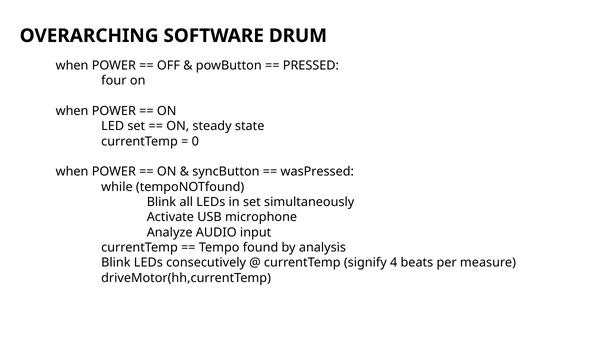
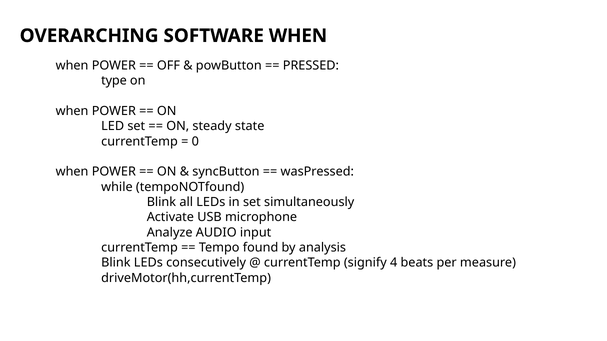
SOFTWARE DRUM: DRUM -> WHEN
four: four -> type
